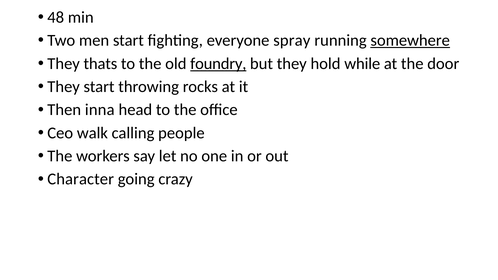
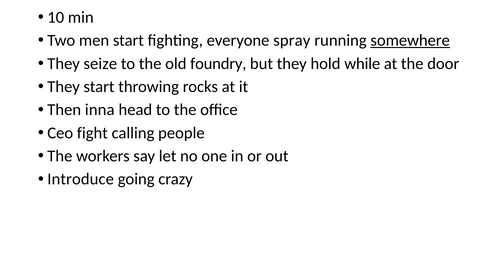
48: 48 -> 10
thats: thats -> seize
foundry underline: present -> none
walk: walk -> fight
Character: Character -> Introduce
